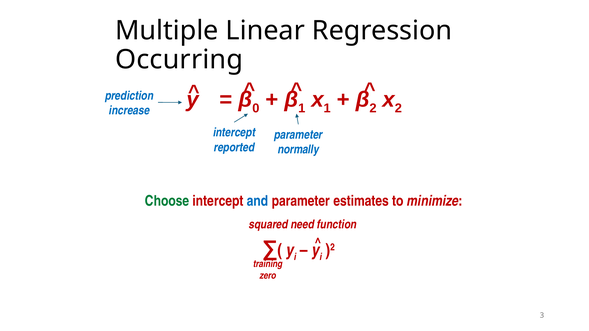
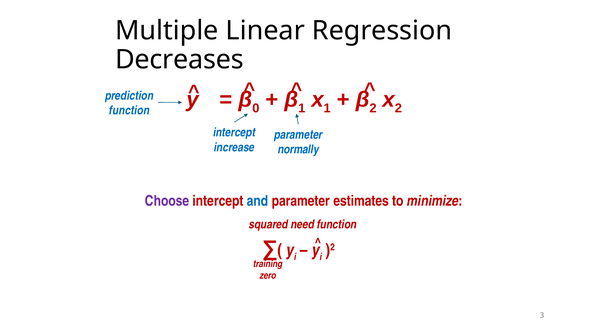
Occurring: Occurring -> Decreases
increase at (129, 111): increase -> function
reported: reported -> increase
Choose colour: green -> purple
